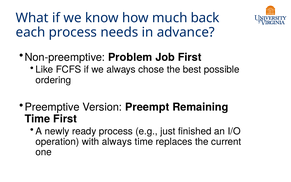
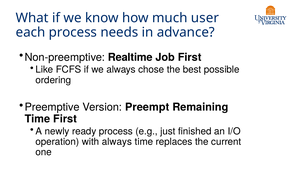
back: back -> user
Problem: Problem -> Realtime
